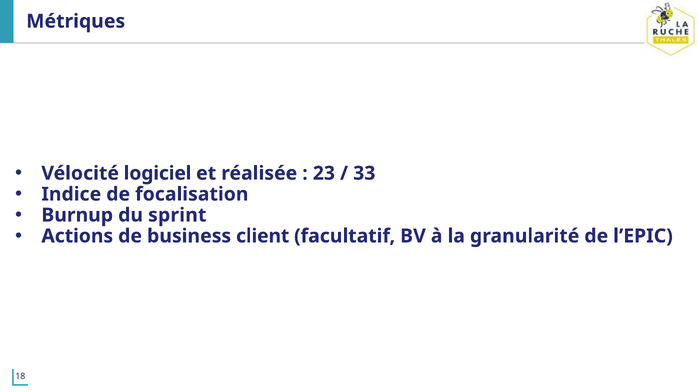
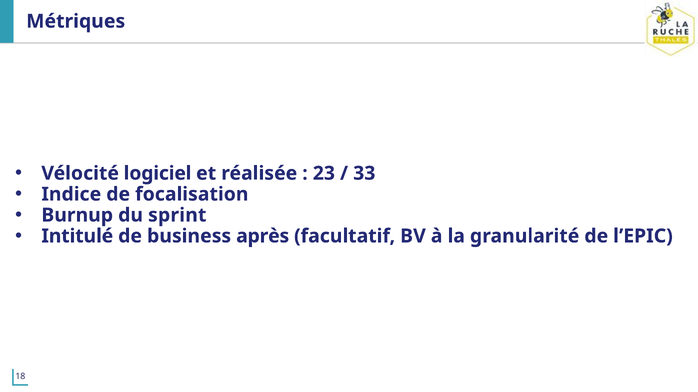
Actions: Actions -> Intitulé
client: client -> après
